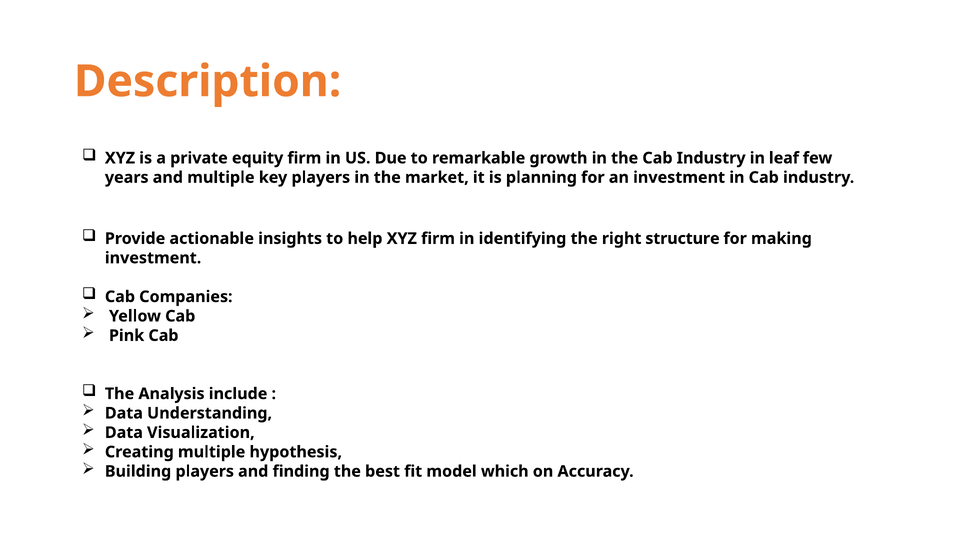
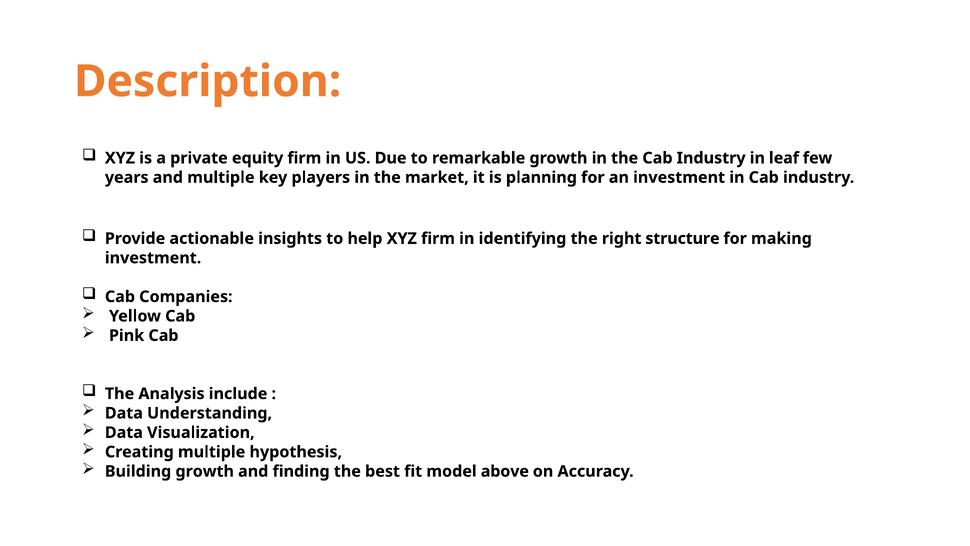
Building players: players -> growth
which: which -> above
